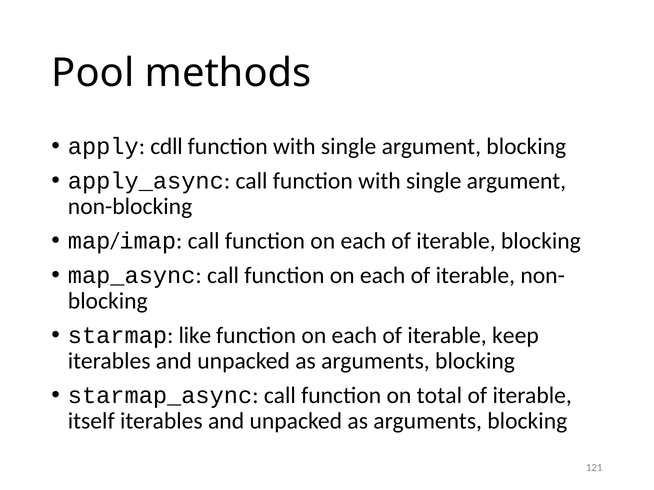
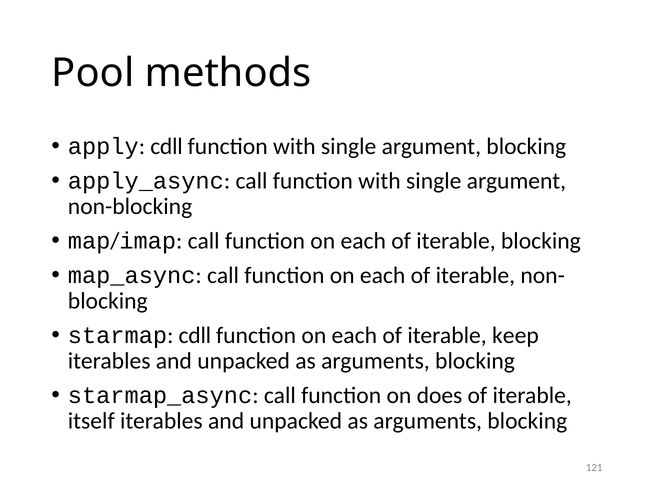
starmap like: like -> cdll
total: total -> does
